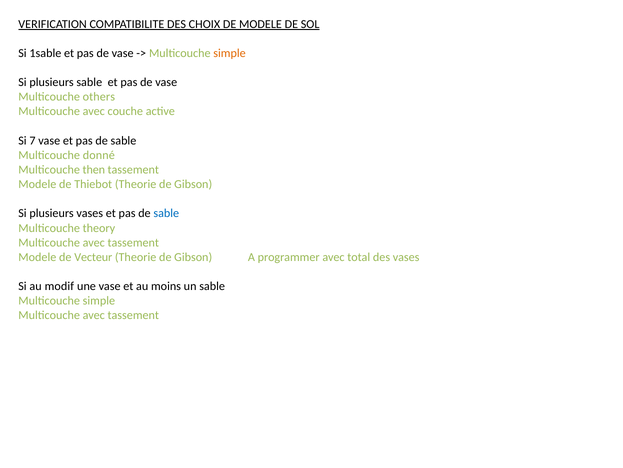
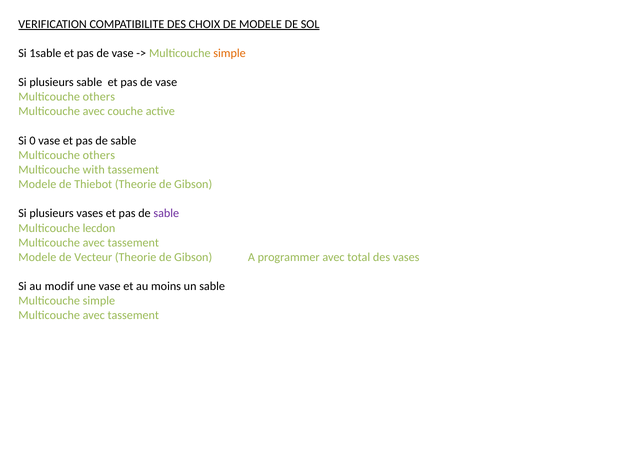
7: 7 -> 0
donné at (99, 155): donné -> others
then: then -> with
sable at (166, 213) colour: blue -> purple
theory: theory -> lecdon
